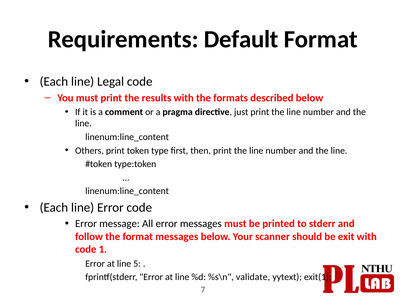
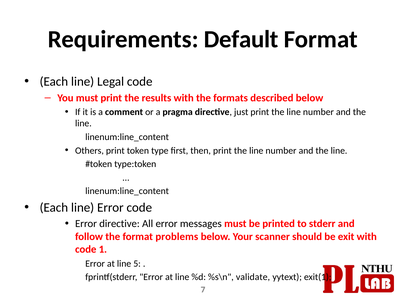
Error message: message -> directive
format messages: messages -> problems
